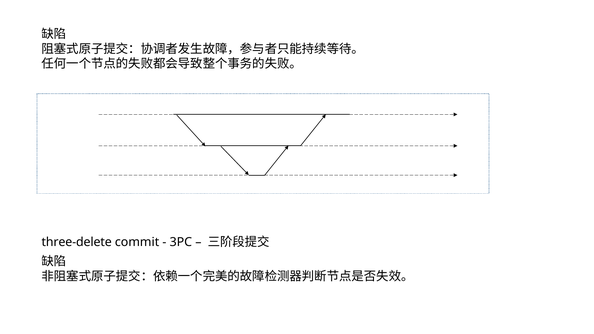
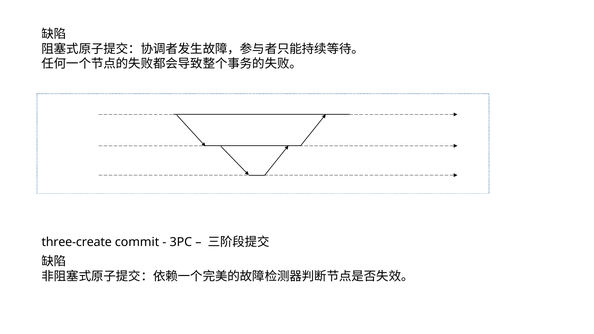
three-delete: three-delete -> three-create
